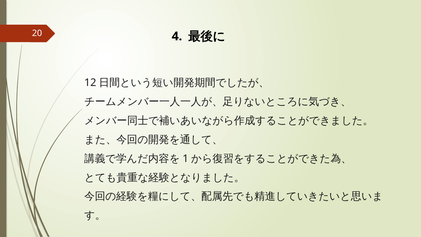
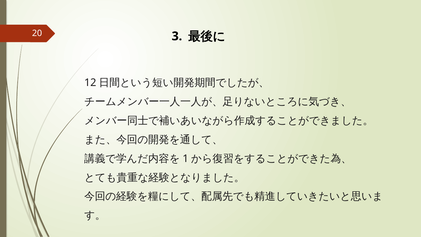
4: 4 -> 3
